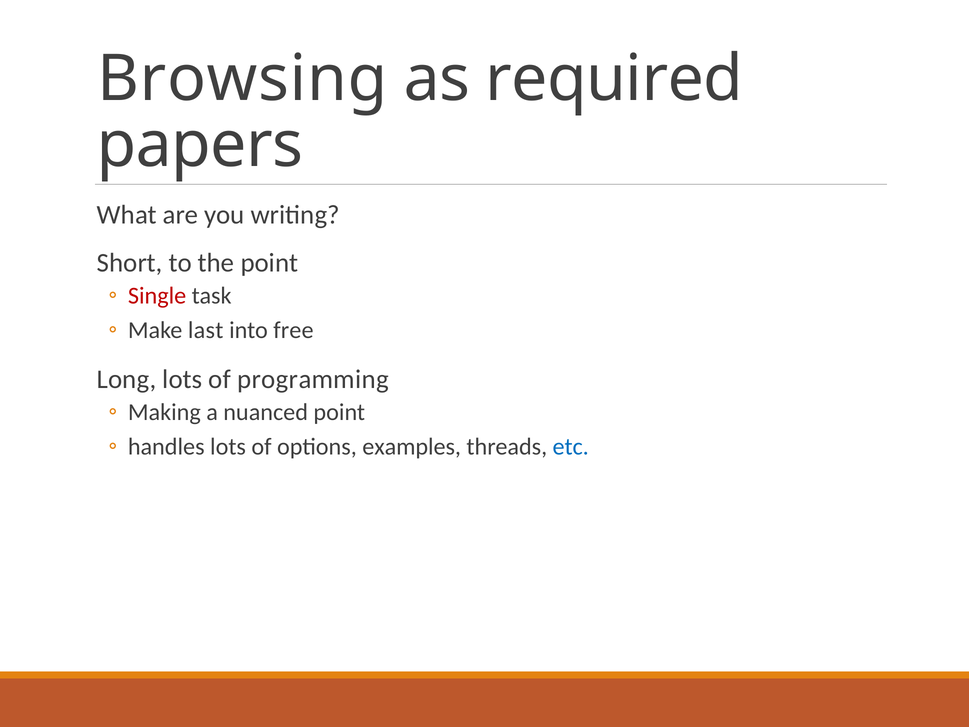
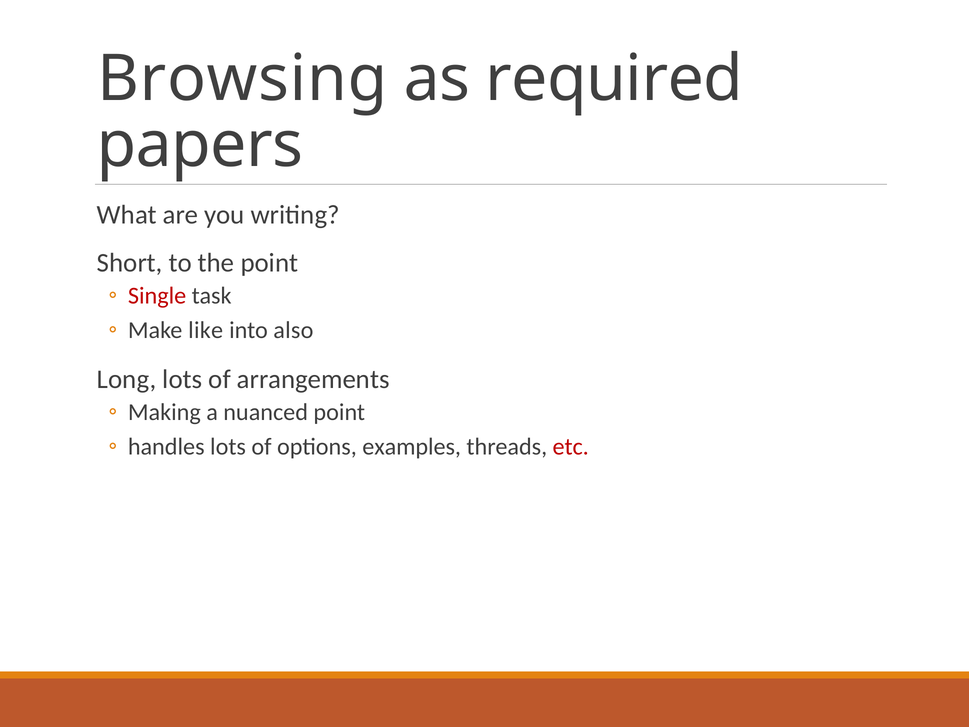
last: last -> like
free: free -> also
programming: programming -> arrangements
etc colour: blue -> red
